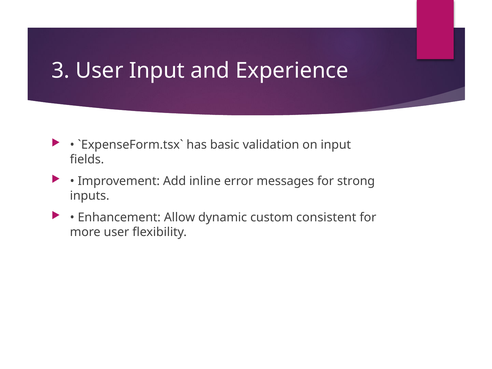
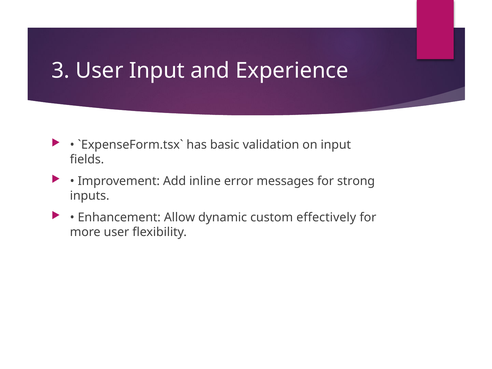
consistent: consistent -> effectively
